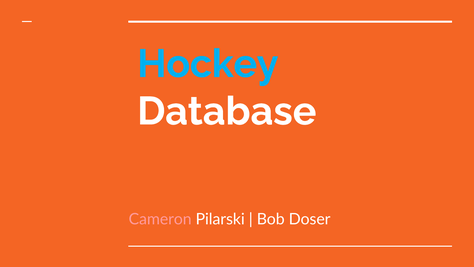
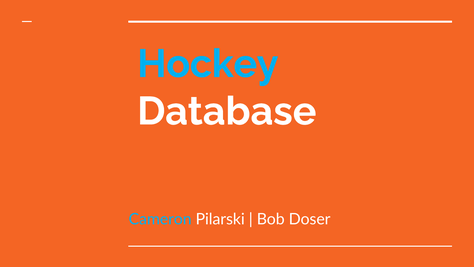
Cameron colour: pink -> light blue
